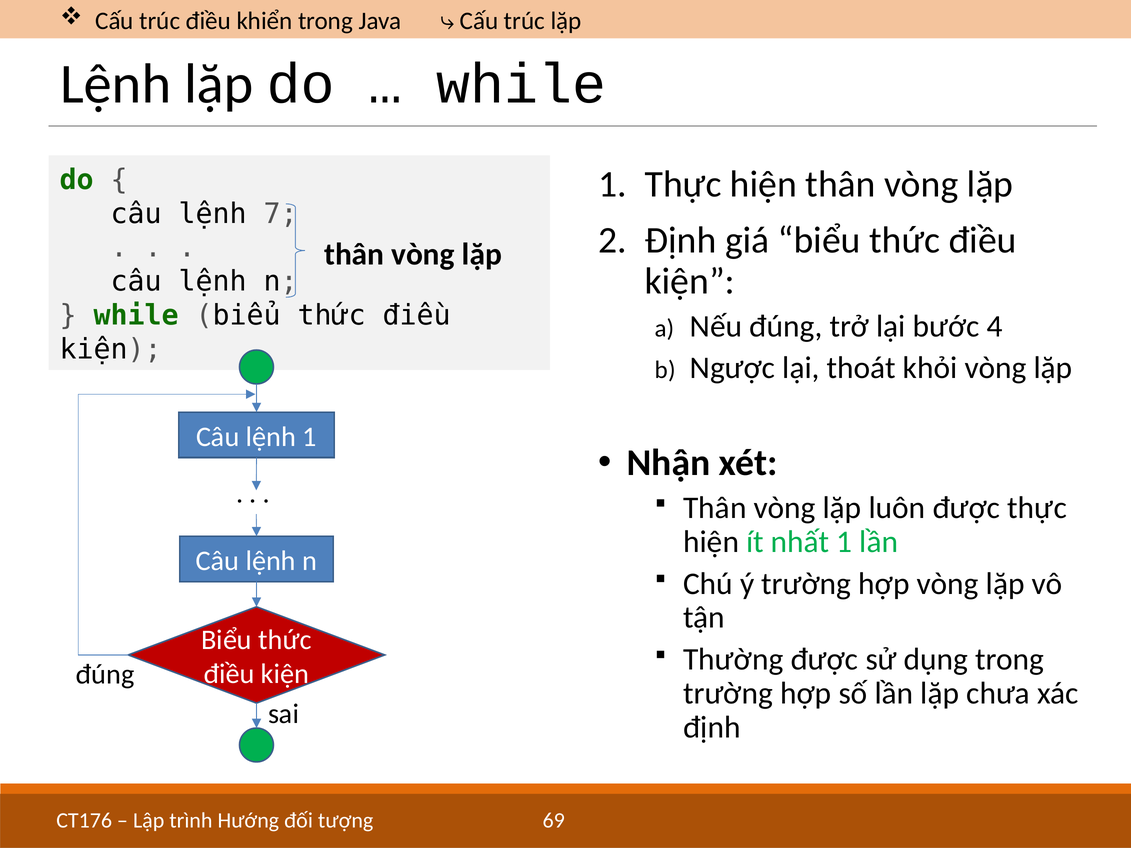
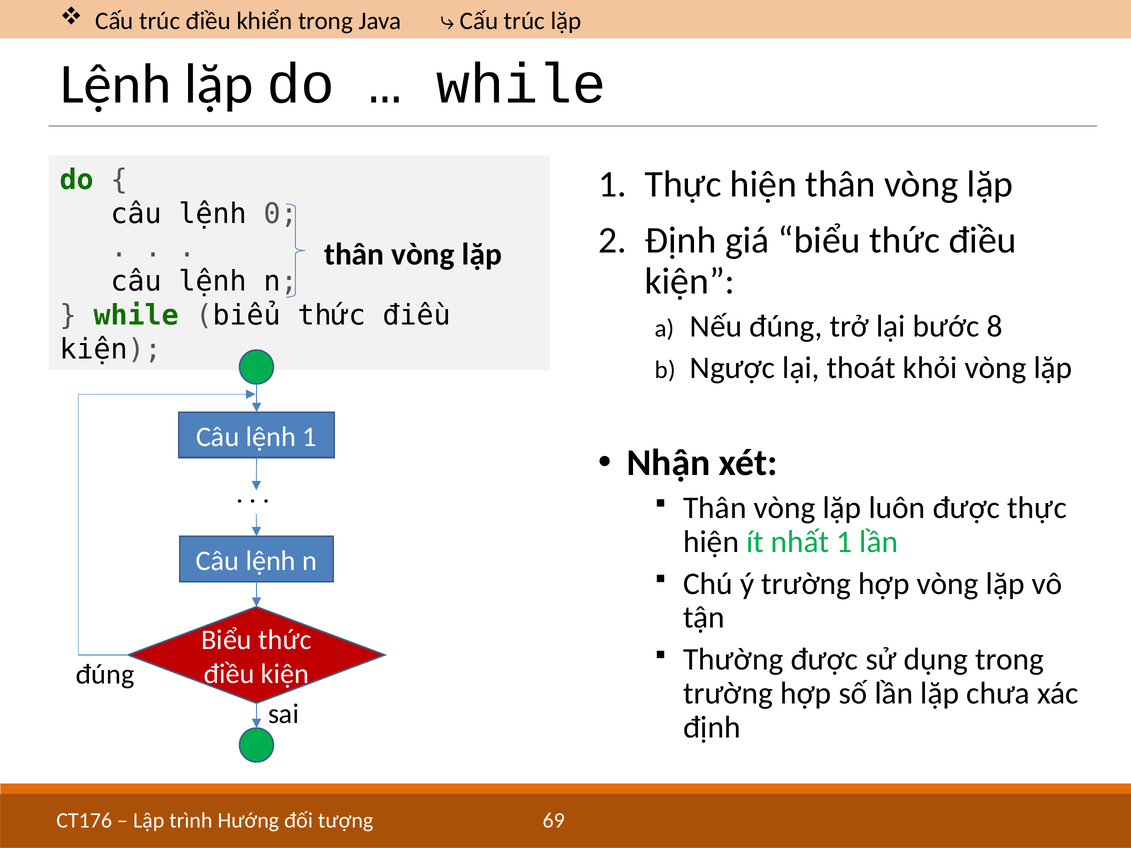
7: 7 -> 0
4: 4 -> 8
